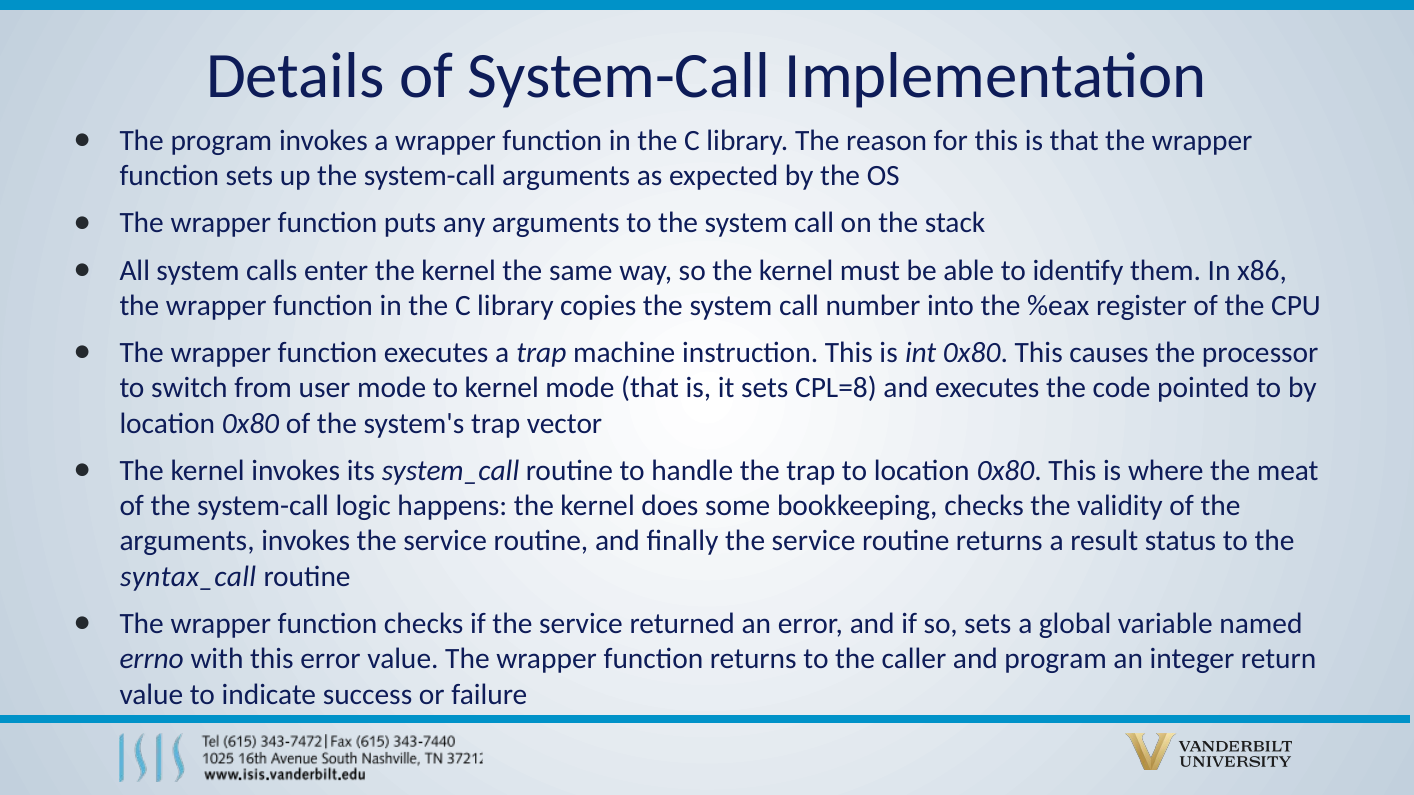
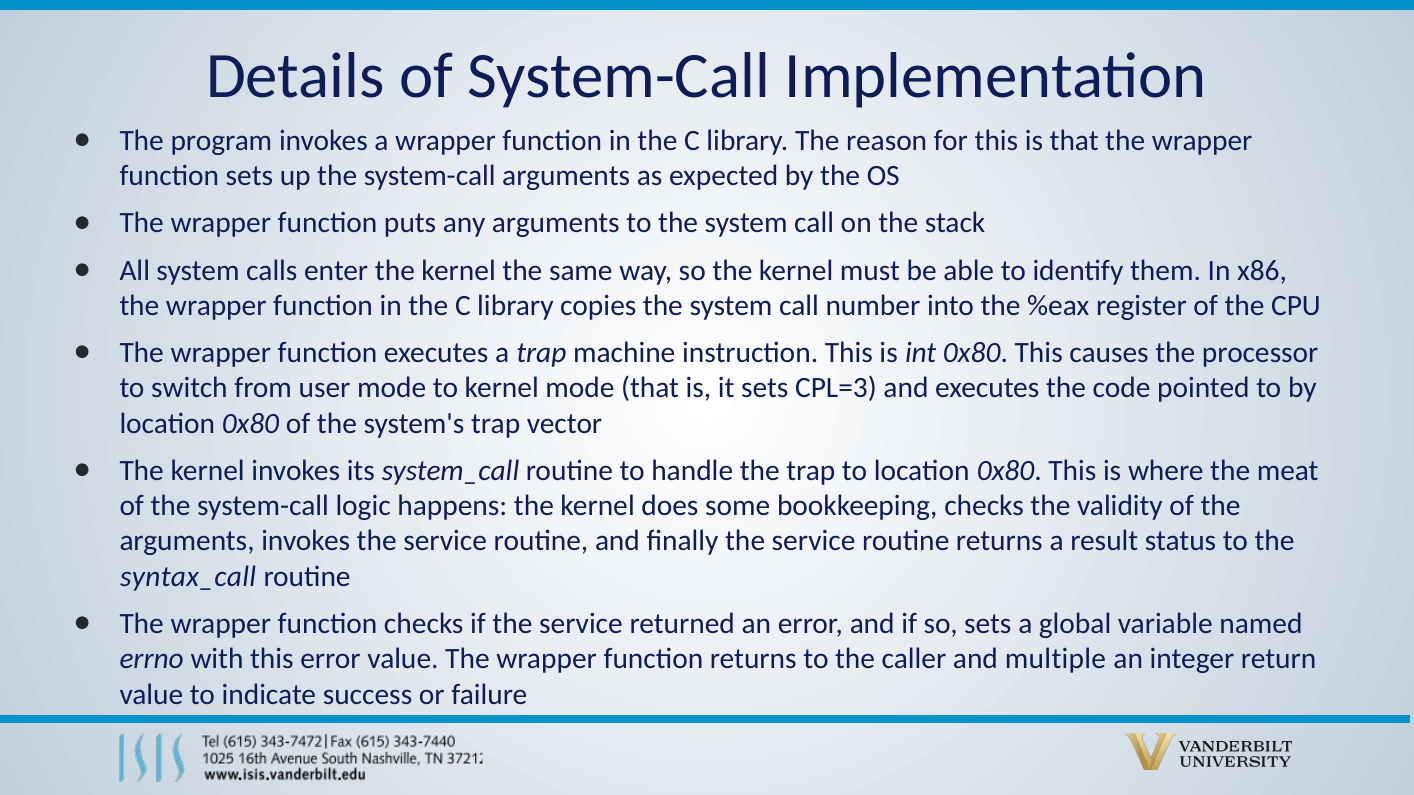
CPL=8: CPL=8 -> CPL=3
and program: program -> multiple
